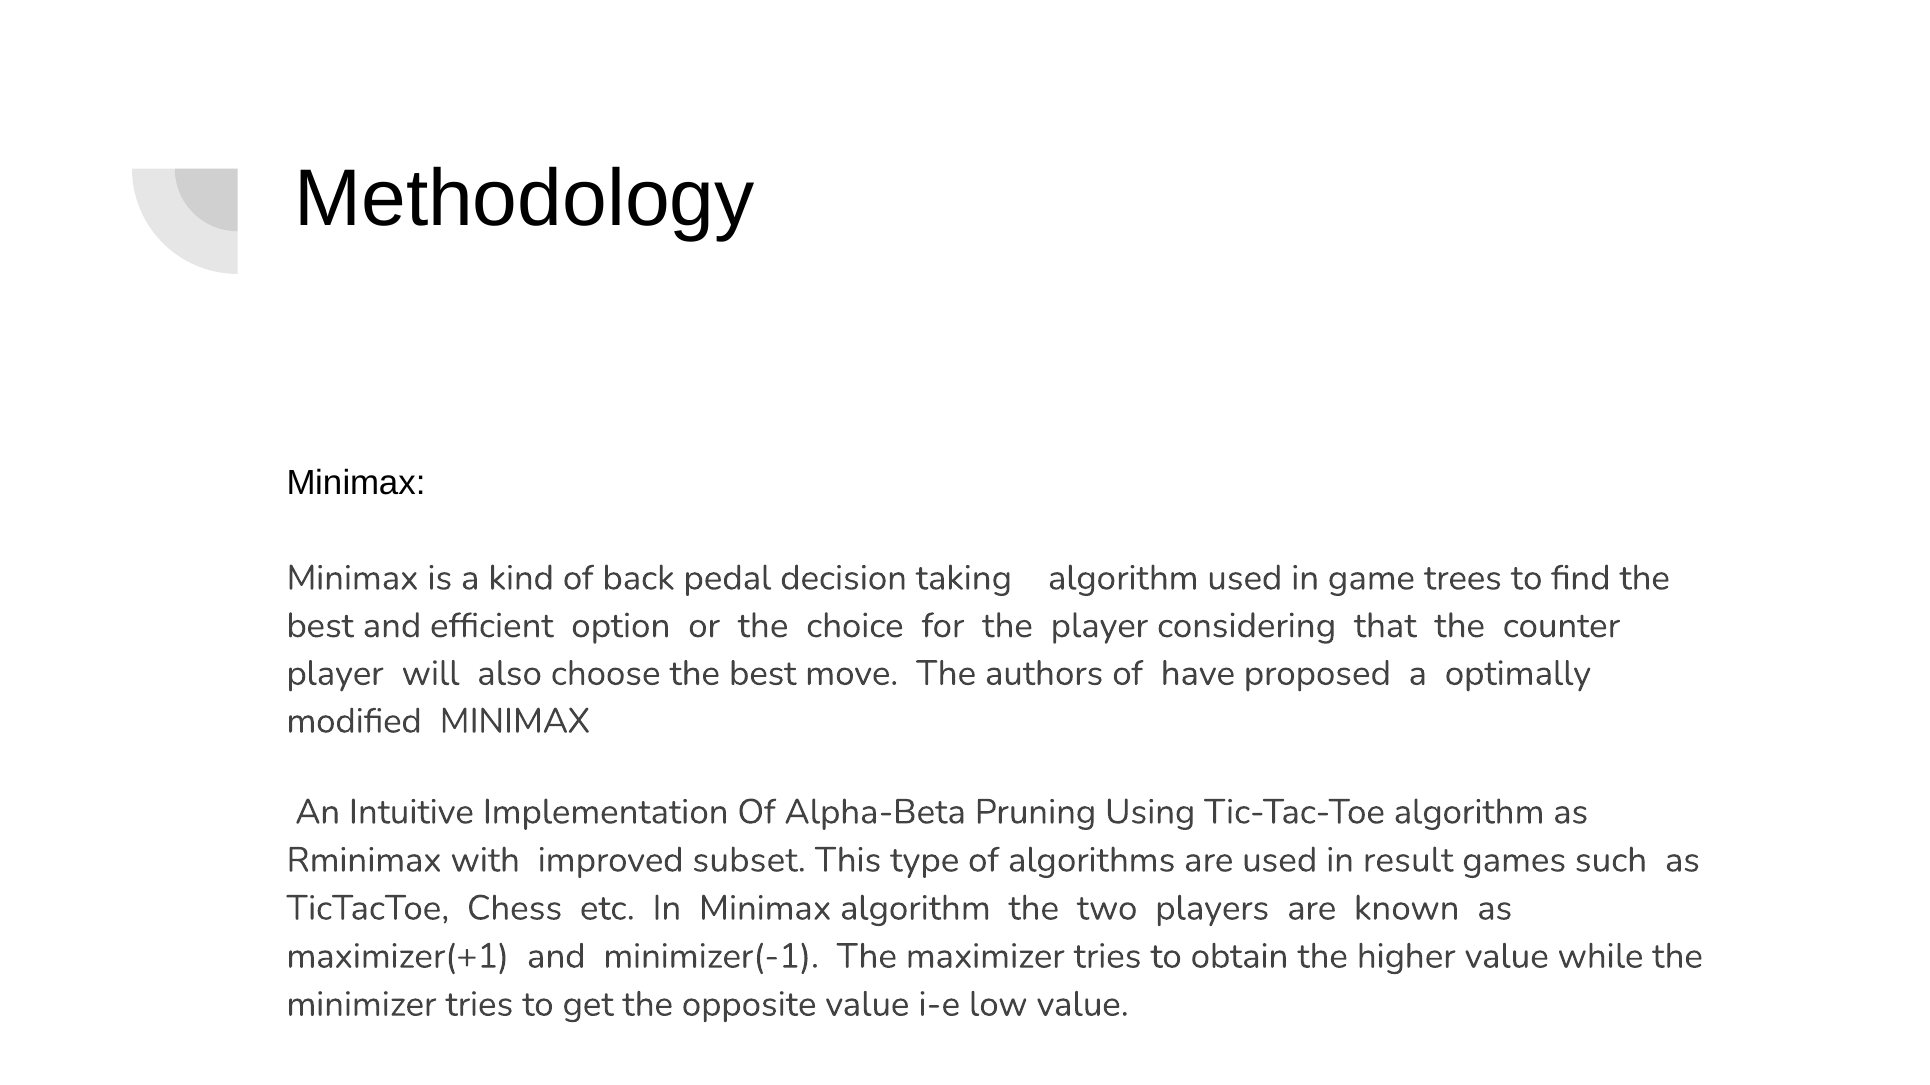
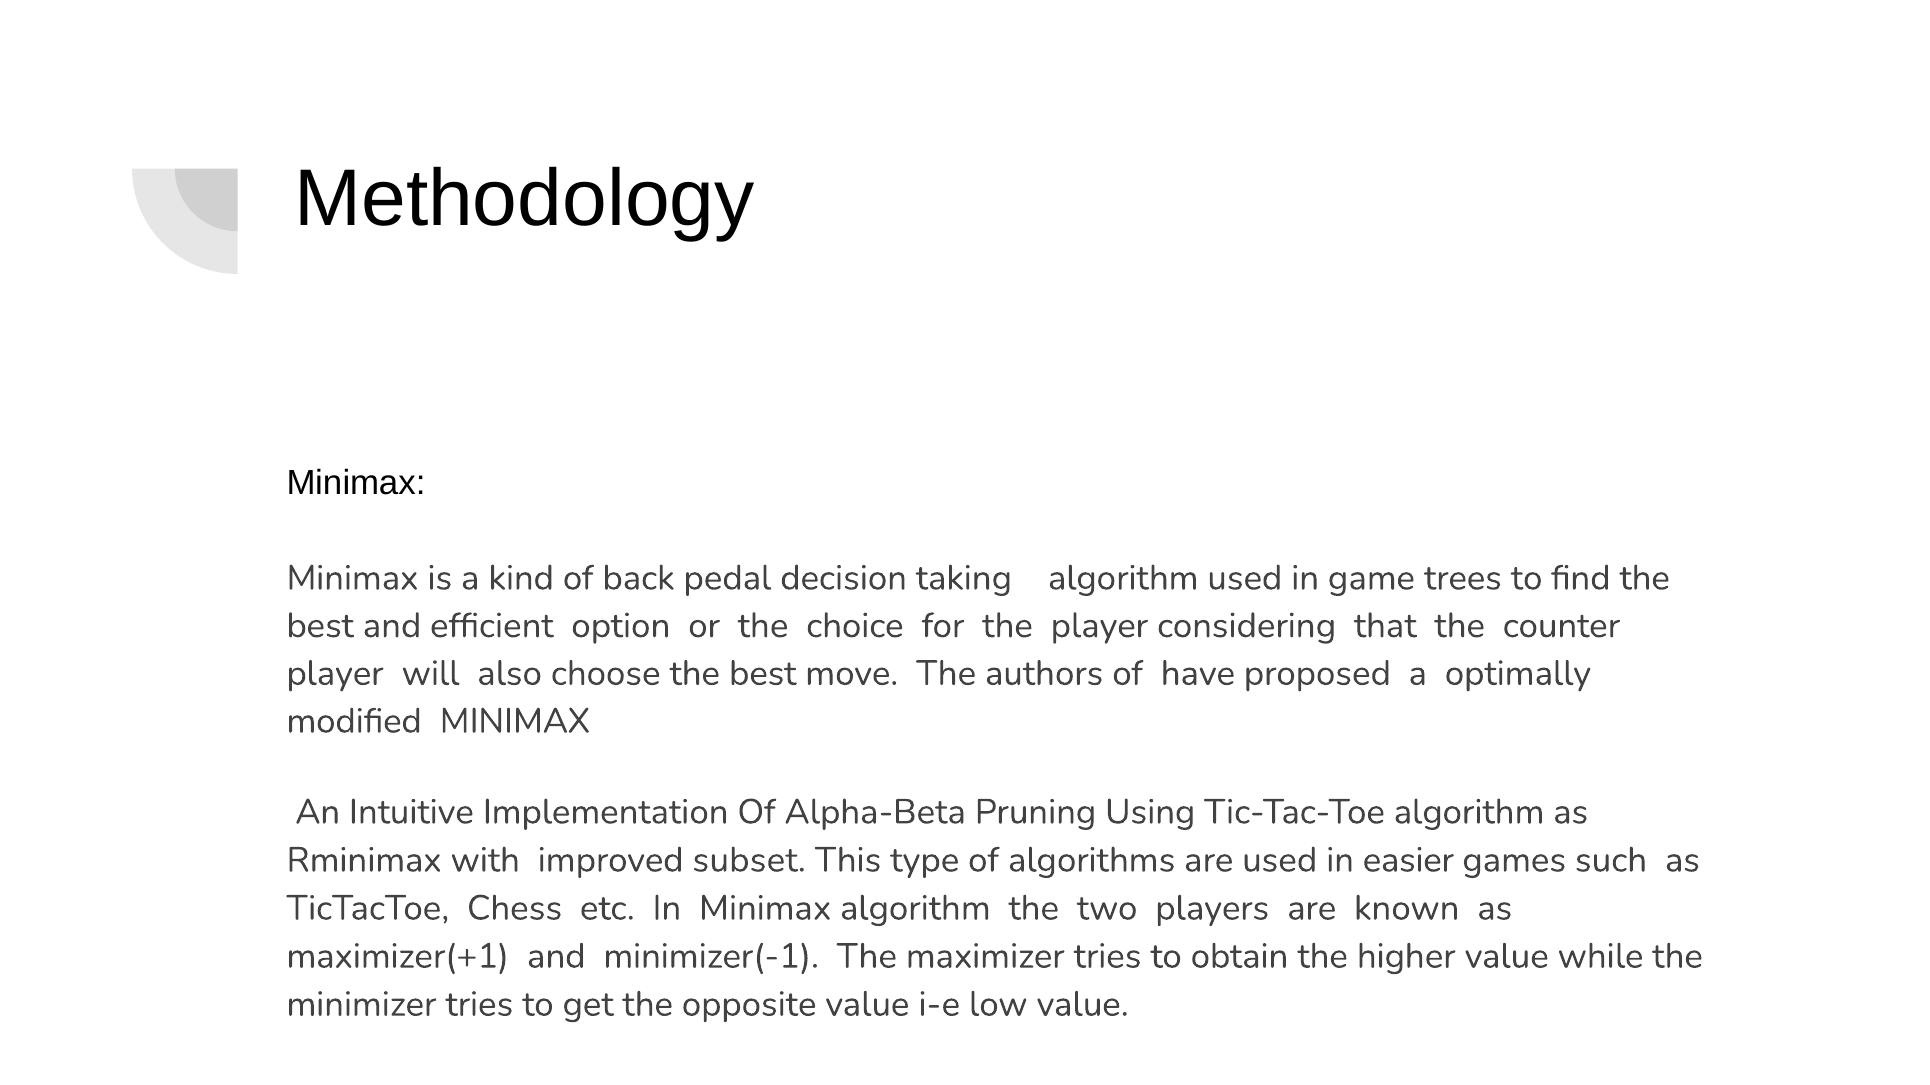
result: result -> easier
